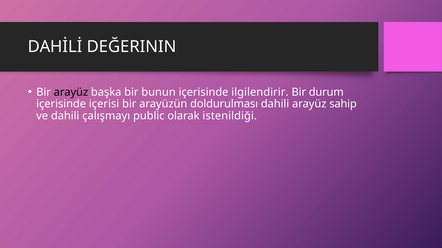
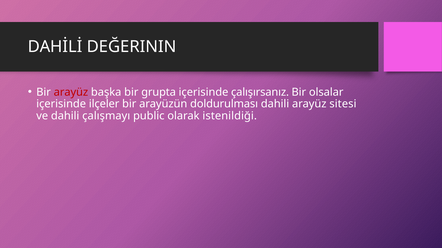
arayüz at (71, 92) colour: black -> red
bunun: bunun -> grupta
ilgilendirir: ilgilendirir -> çalışırsanız
durum: durum -> olsalar
içerisi: içerisi -> ilçeler
sahip: sahip -> sitesi
